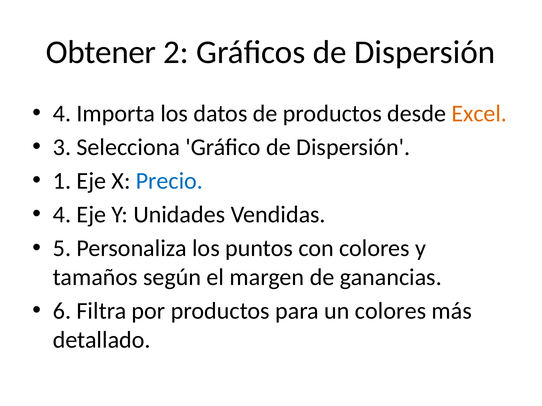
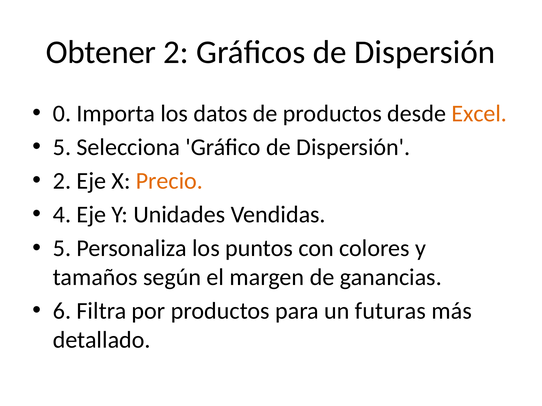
4 at (62, 114): 4 -> 0
3 at (62, 147): 3 -> 5
1 at (62, 181): 1 -> 2
Precio colour: blue -> orange
un colores: colores -> futuras
